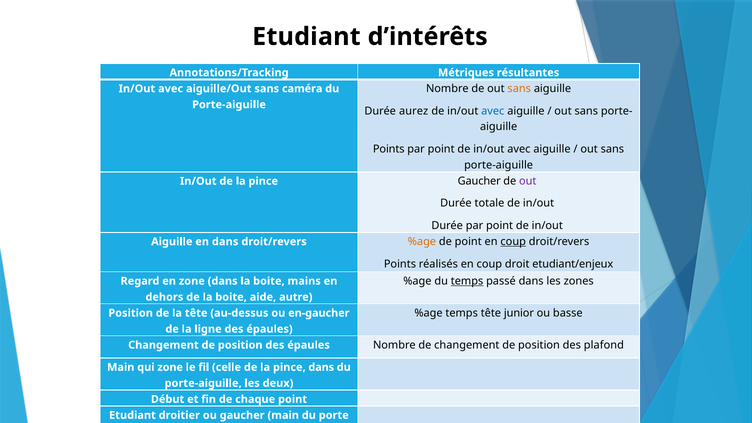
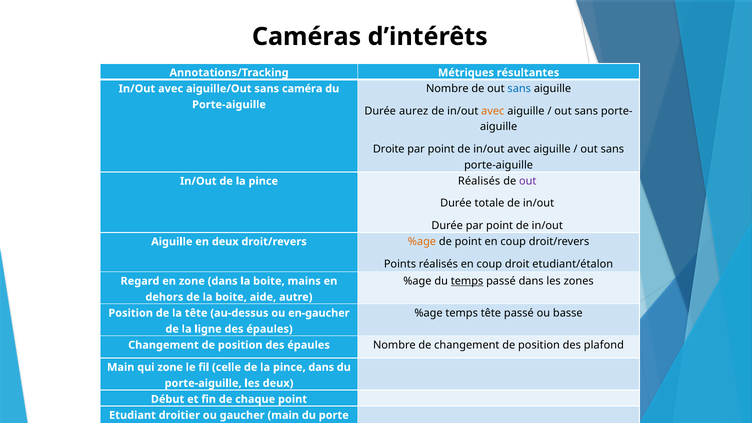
Etudiant at (306, 37): Etudiant -> Caméras
sans at (519, 89) colour: orange -> blue
avec at (493, 111) colour: blue -> orange
Points at (389, 149): Points -> Droite
pince Gaucher: Gaucher -> Réalisés
en dans: dans -> deux
coup at (513, 242) underline: present -> none
etudiant/enjeux: etudiant/enjeux -> etudiant/étalon
tête junior: junior -> passé
